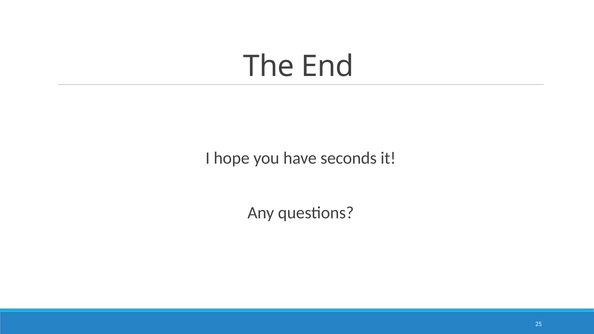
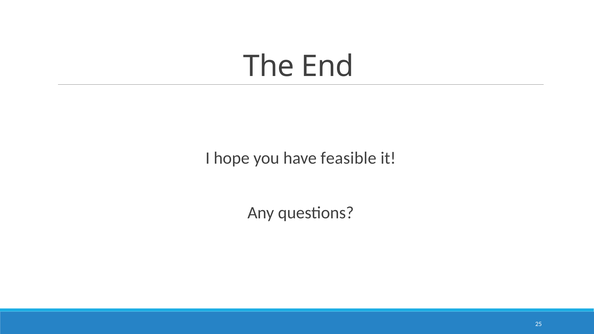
seconds: seconds -> feasible
